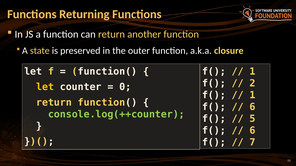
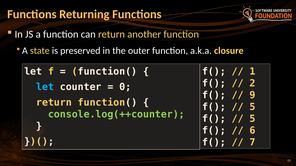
let at (45, 87) colour: yellow -> light blue
1 at (253, 95): 1 -> 9
6 at (253, 107): 6 -> 5
